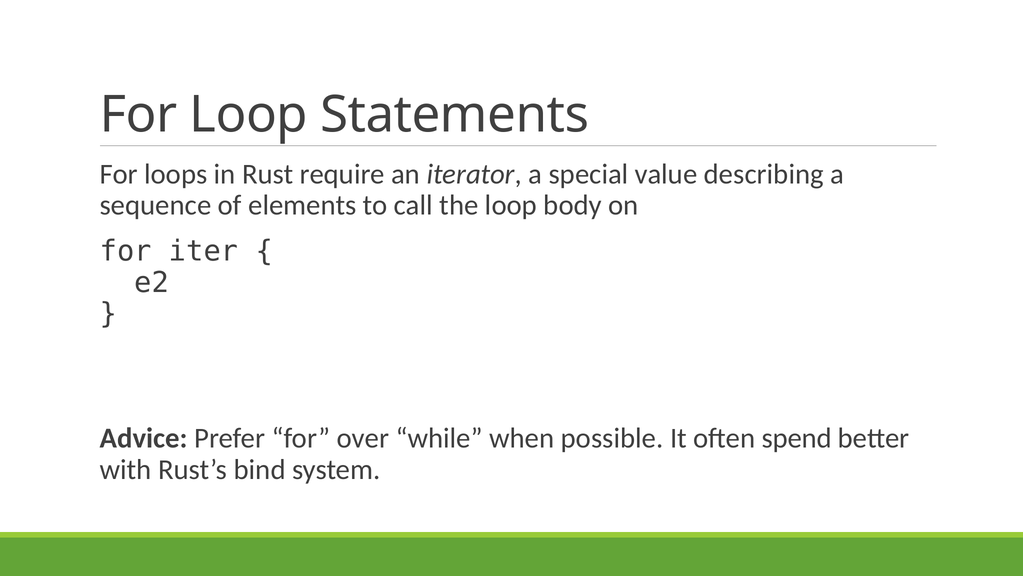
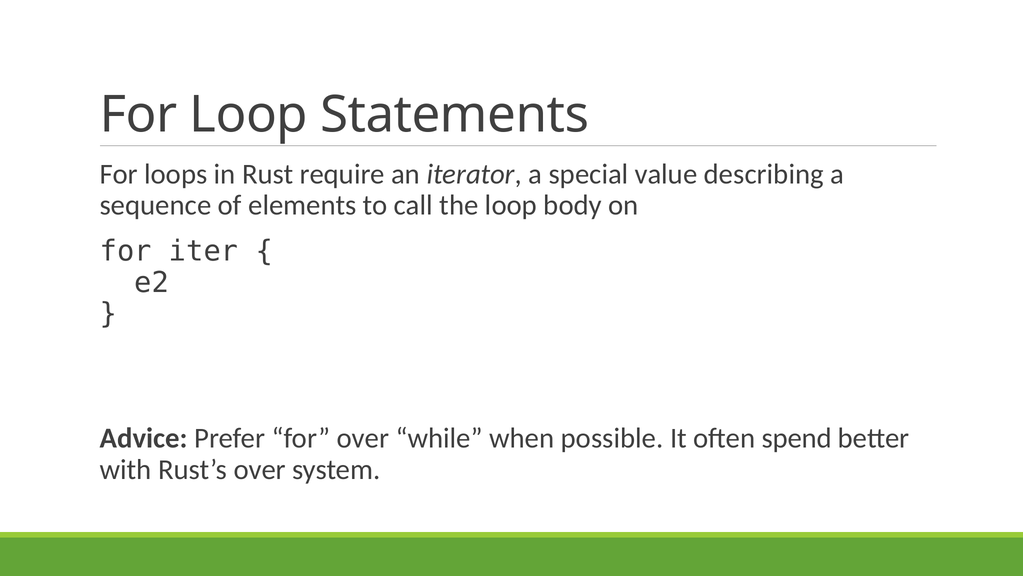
Rust’s bind: bind -> over
